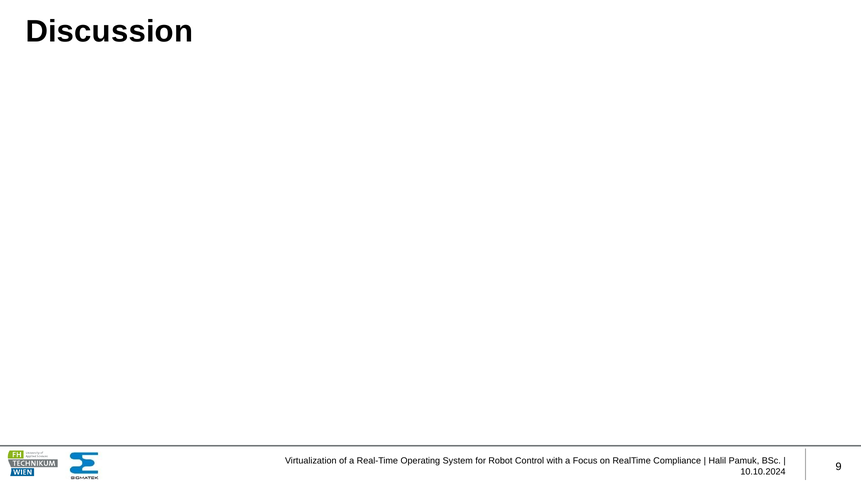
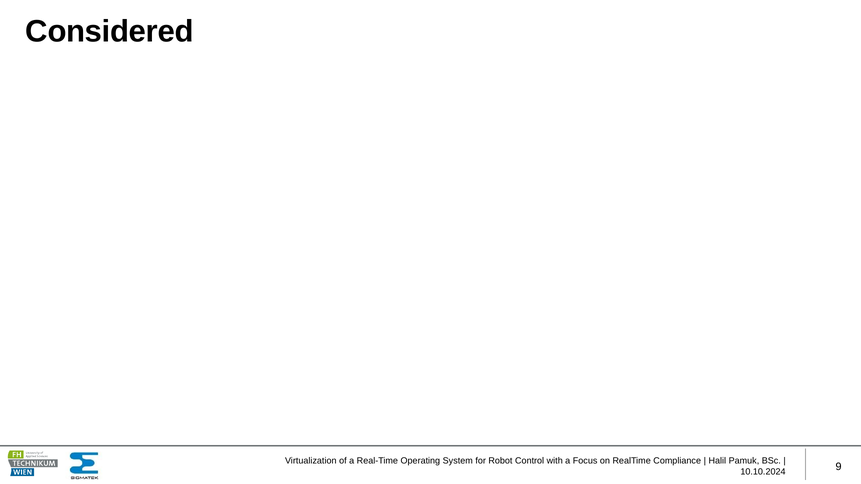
Discussion: Discussion -> Considered
